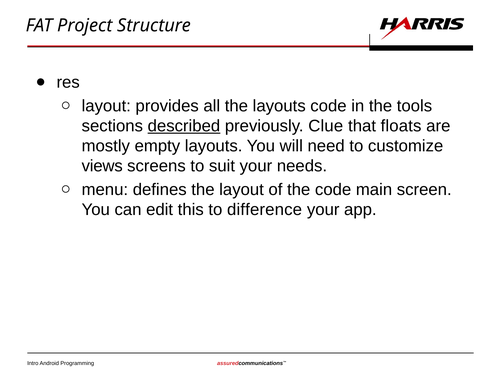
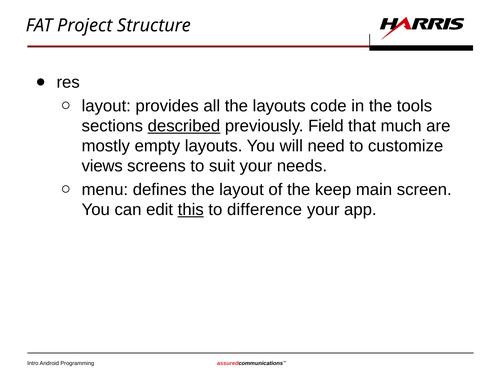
Clue: Clue -> Field
floats: floats -> much
the code: code -> keep
this underline: none -> present
